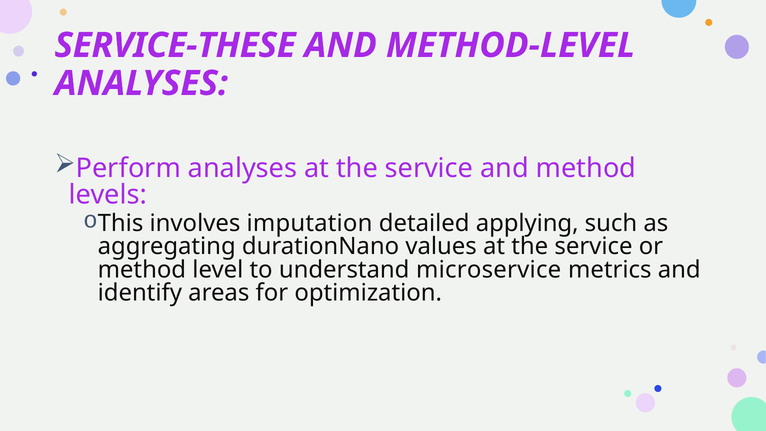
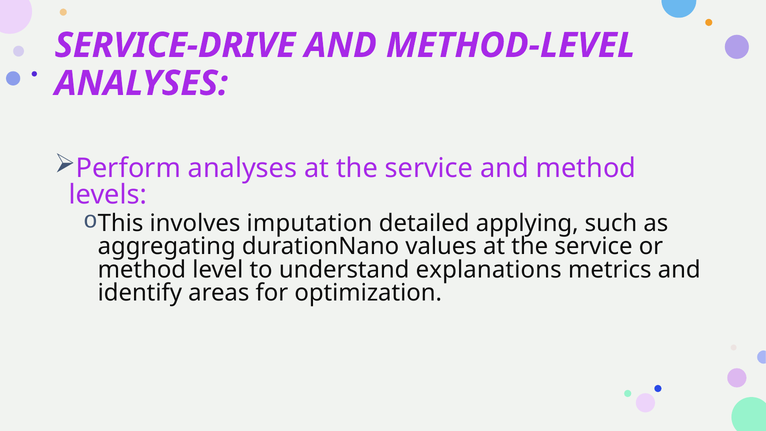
SERVICE-THESE: SERVICE-THESE -> SERVICE-DRIVE
microservice: microservice -> explanations
